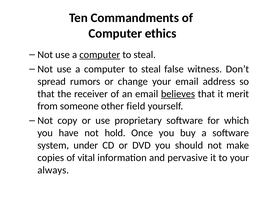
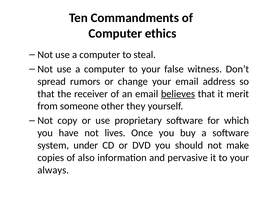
computer at (100, 55) underline: present -> none
steal at (151, 69): steal -> your
field: field -> they
hold: hold -> lives
vital: vital -> also
